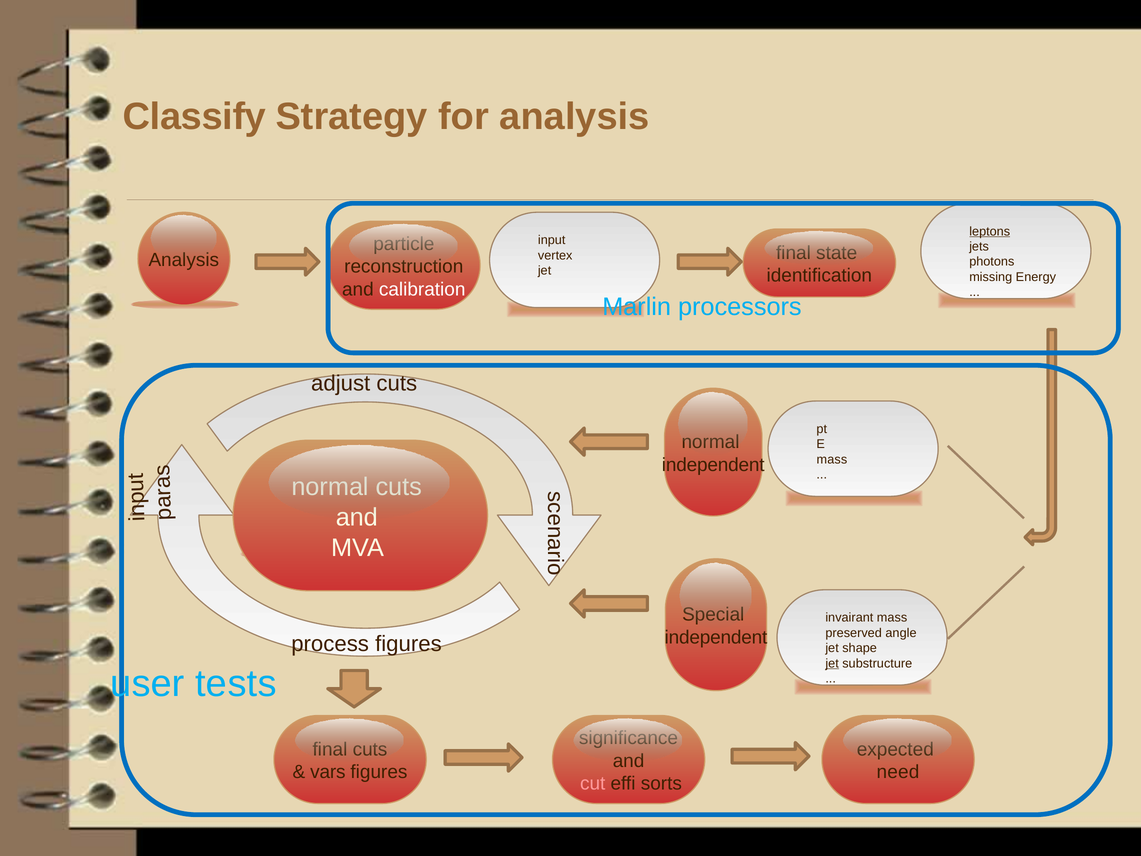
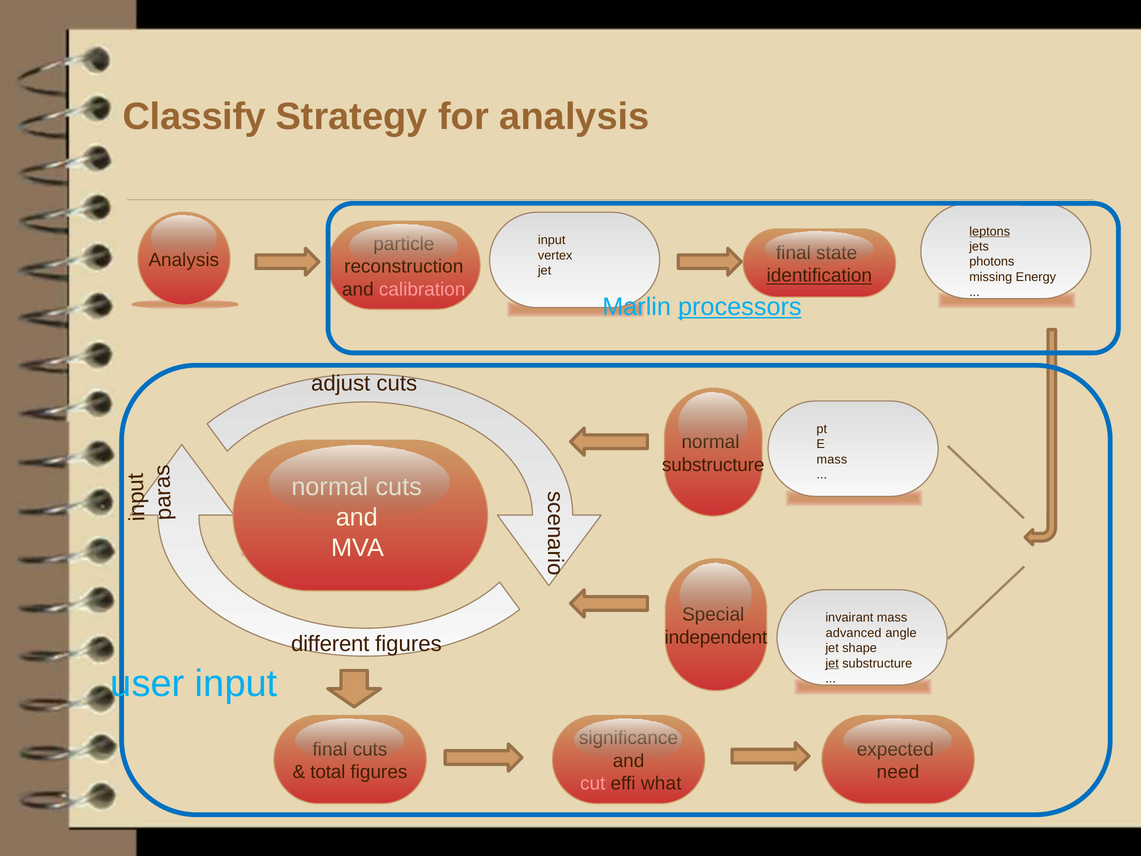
identification underline: none -> present
calibration colour: white -> pink
processors underline: none -> present
independent at (713, 465): independent -> substructure
preserved: preserved -> advanced
process: process -> different
user tests: tests -> input
vars: vars -> total
sorts: sorts -> what
